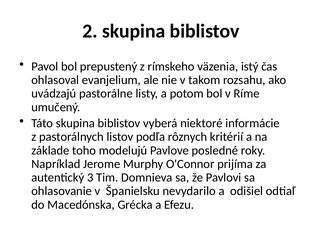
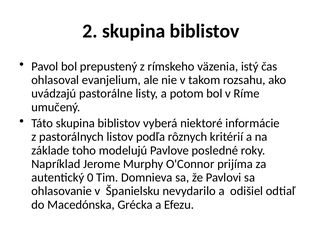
3: 3 -> 0
